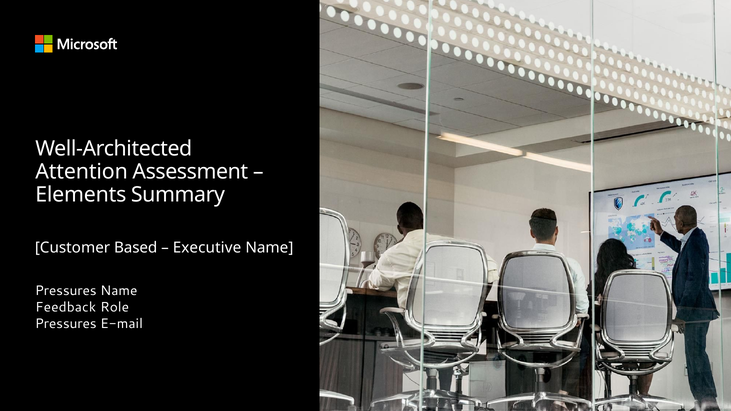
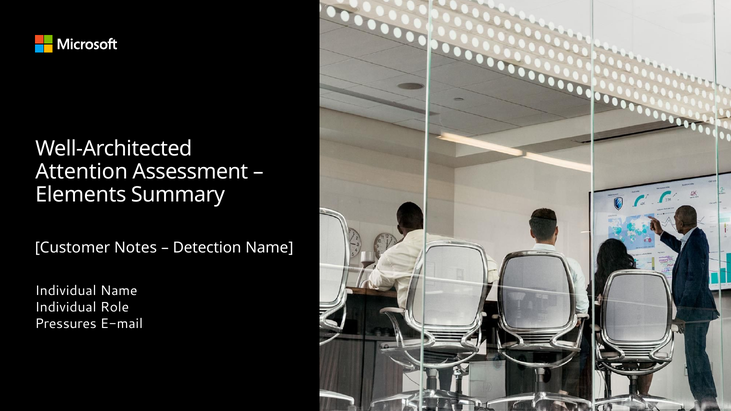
Based: Based -> Notes
Executive: Executive -> Detection
Pressures at (66, 291): Pressures -> Individual
Feedback at (66, 307): Feedback -> Individual
